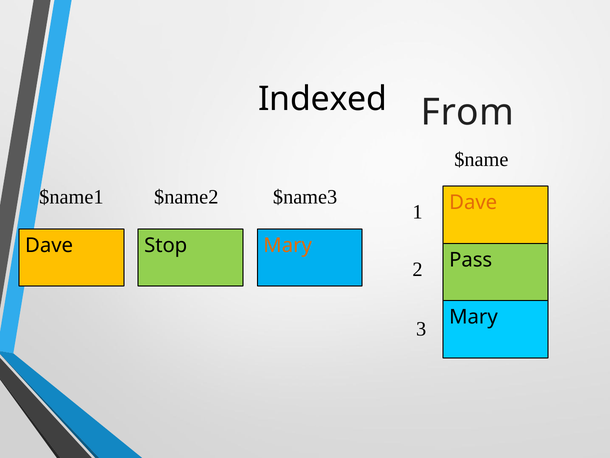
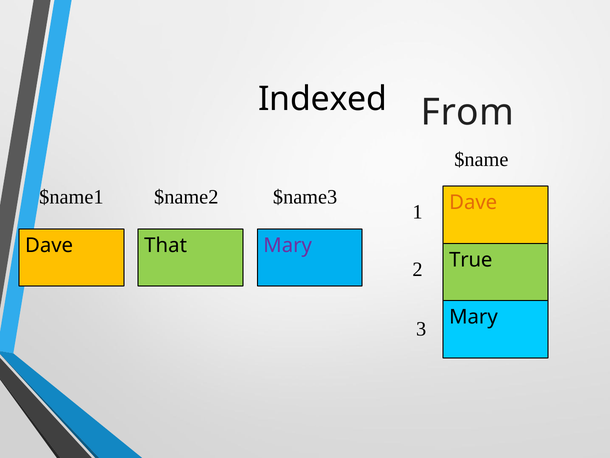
Stop: Stop -> That
Mary at (288, 245) colour: orange -> purple
Pass: Pass -> True
